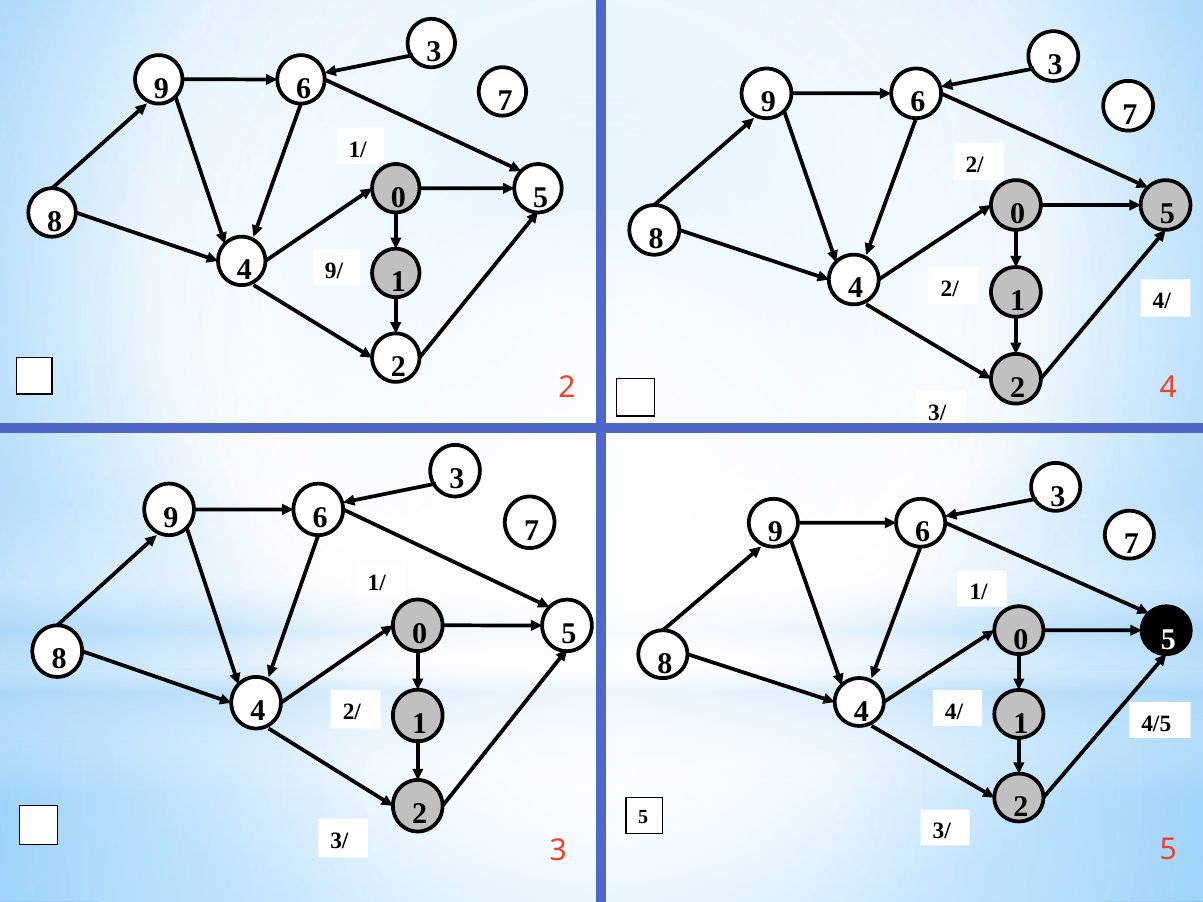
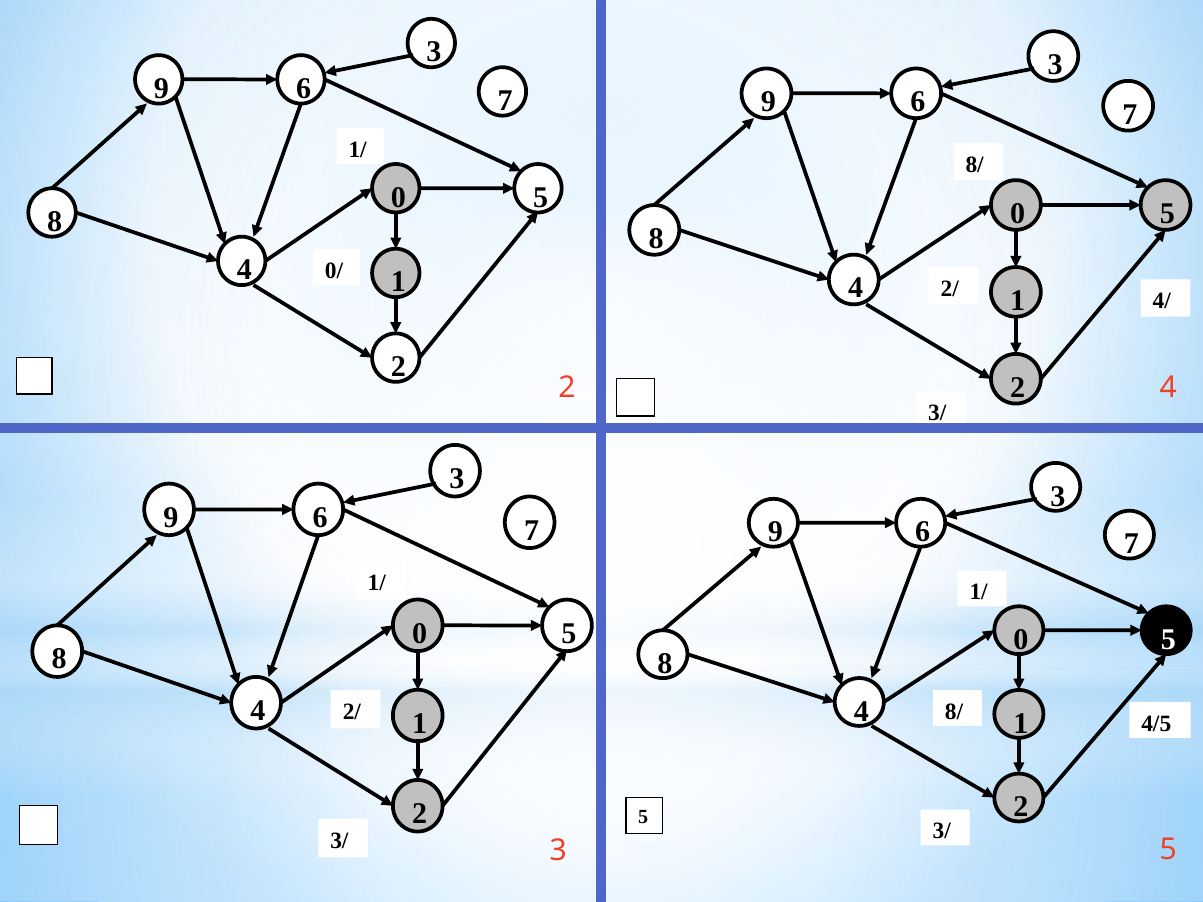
2/ at (975, 165): 2/ -> 8/
9/: 9/ -> 0/
4/ at (954, 712): 4/ -> 8/
